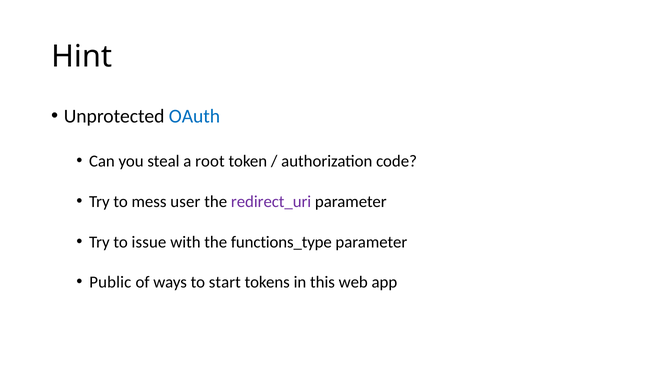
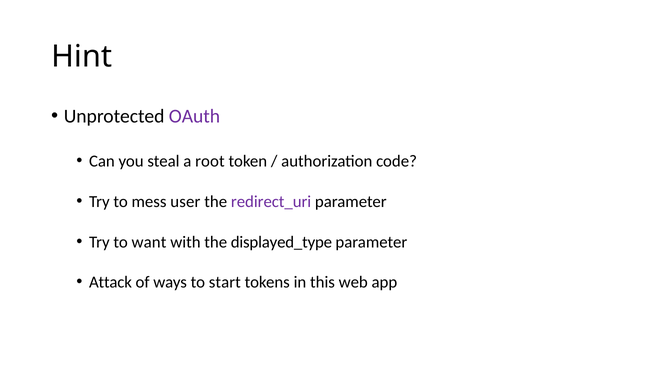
OAuth colour: blue -> purple
issue: issue -> want
functions_type: functions_type -> displayed_type
Public: Public -> Attack
